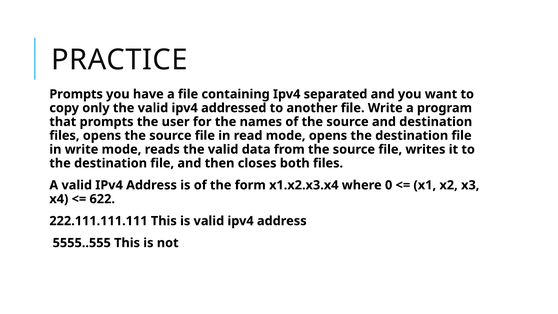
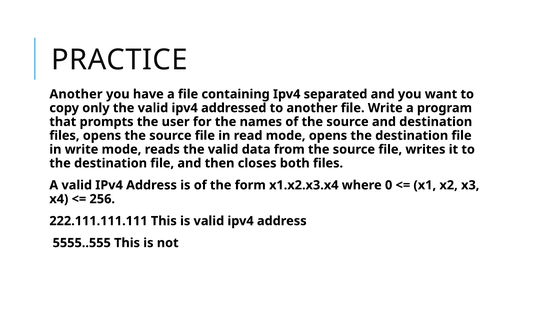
Prompts at (76, 94): Prompts -> Another
622: 622 -> 256
